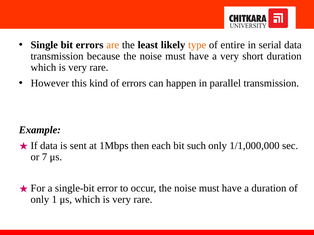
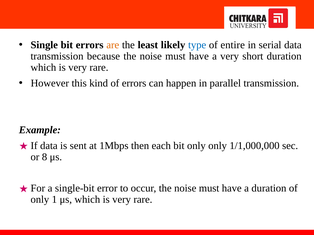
type colour: orange -> blue
bit such: such -> only
7: 7 -> 8
